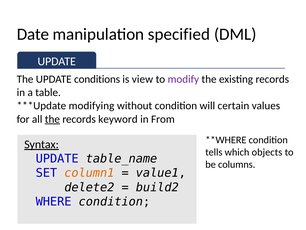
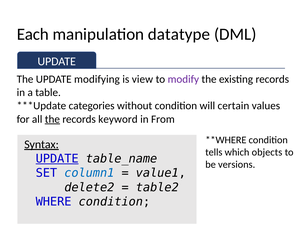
Date: Date -> Each
specified: specified -> datatype
conditions: conditions -> modifying
modifying: modifying -> categories
UPDATE at (57, 158) underline: none -> present
columns: columns -> versions
column1 colour: orange -> blue
build2: build2 -> table2
